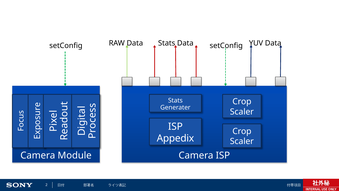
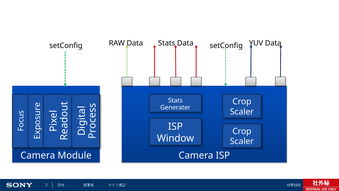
Appedix: Appedix -> Window
